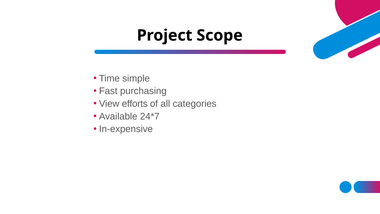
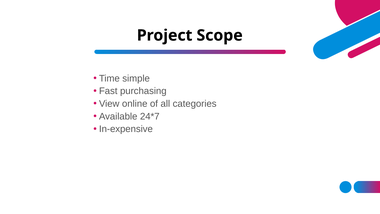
efforts: efforts -> online
